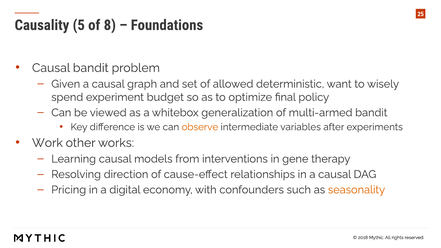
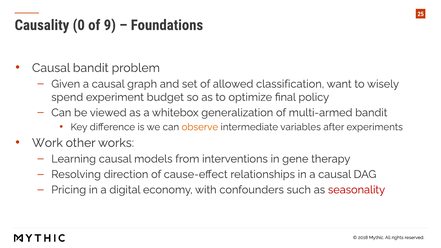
5: 5 -> 0
8: 8 -> 9
deterministic: deterministic -> classification
seasonality colour: orange -> red
